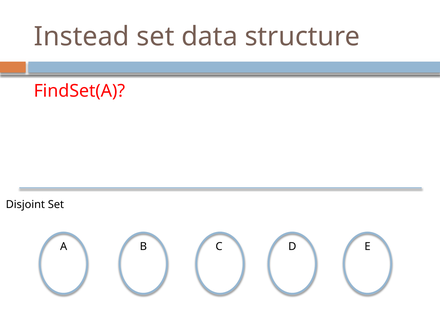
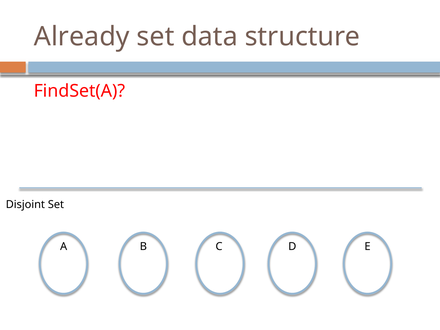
Instead: Instead -> Already
